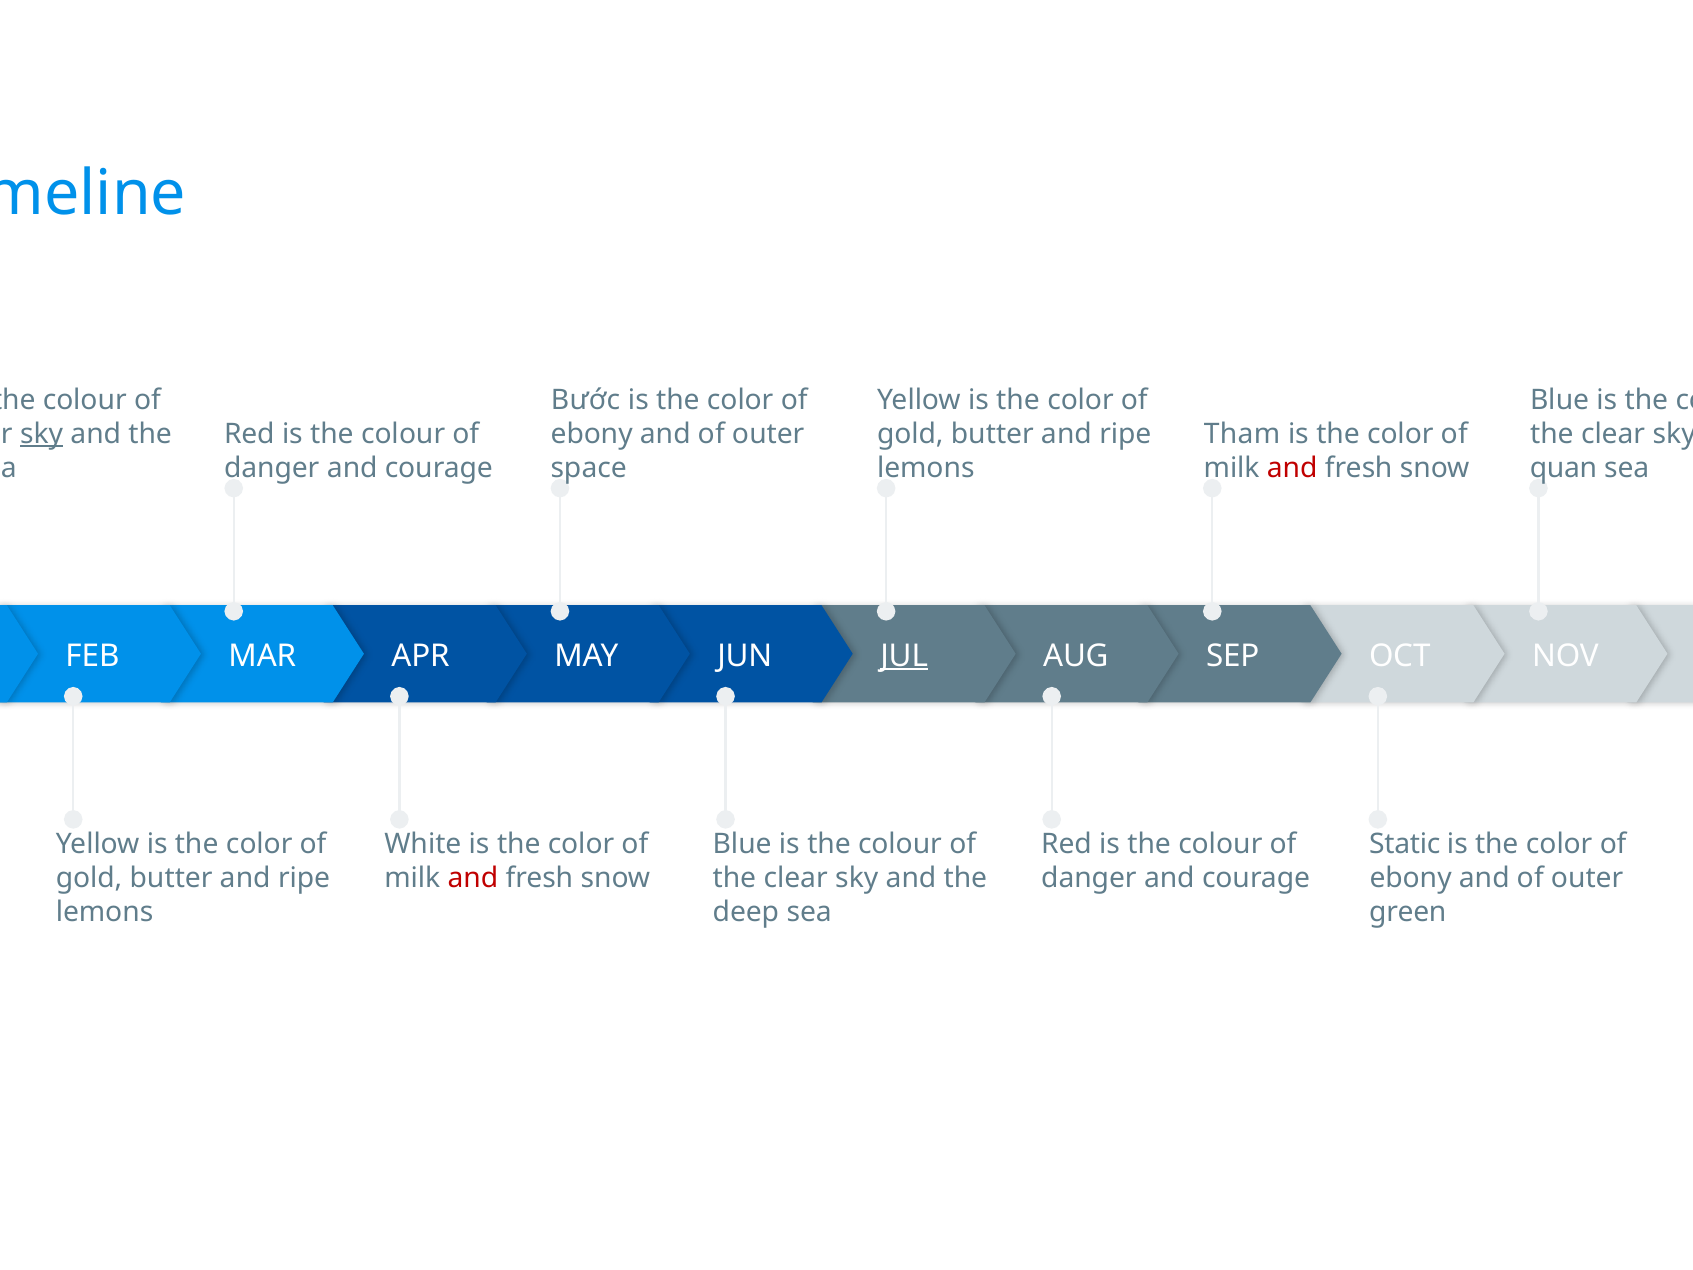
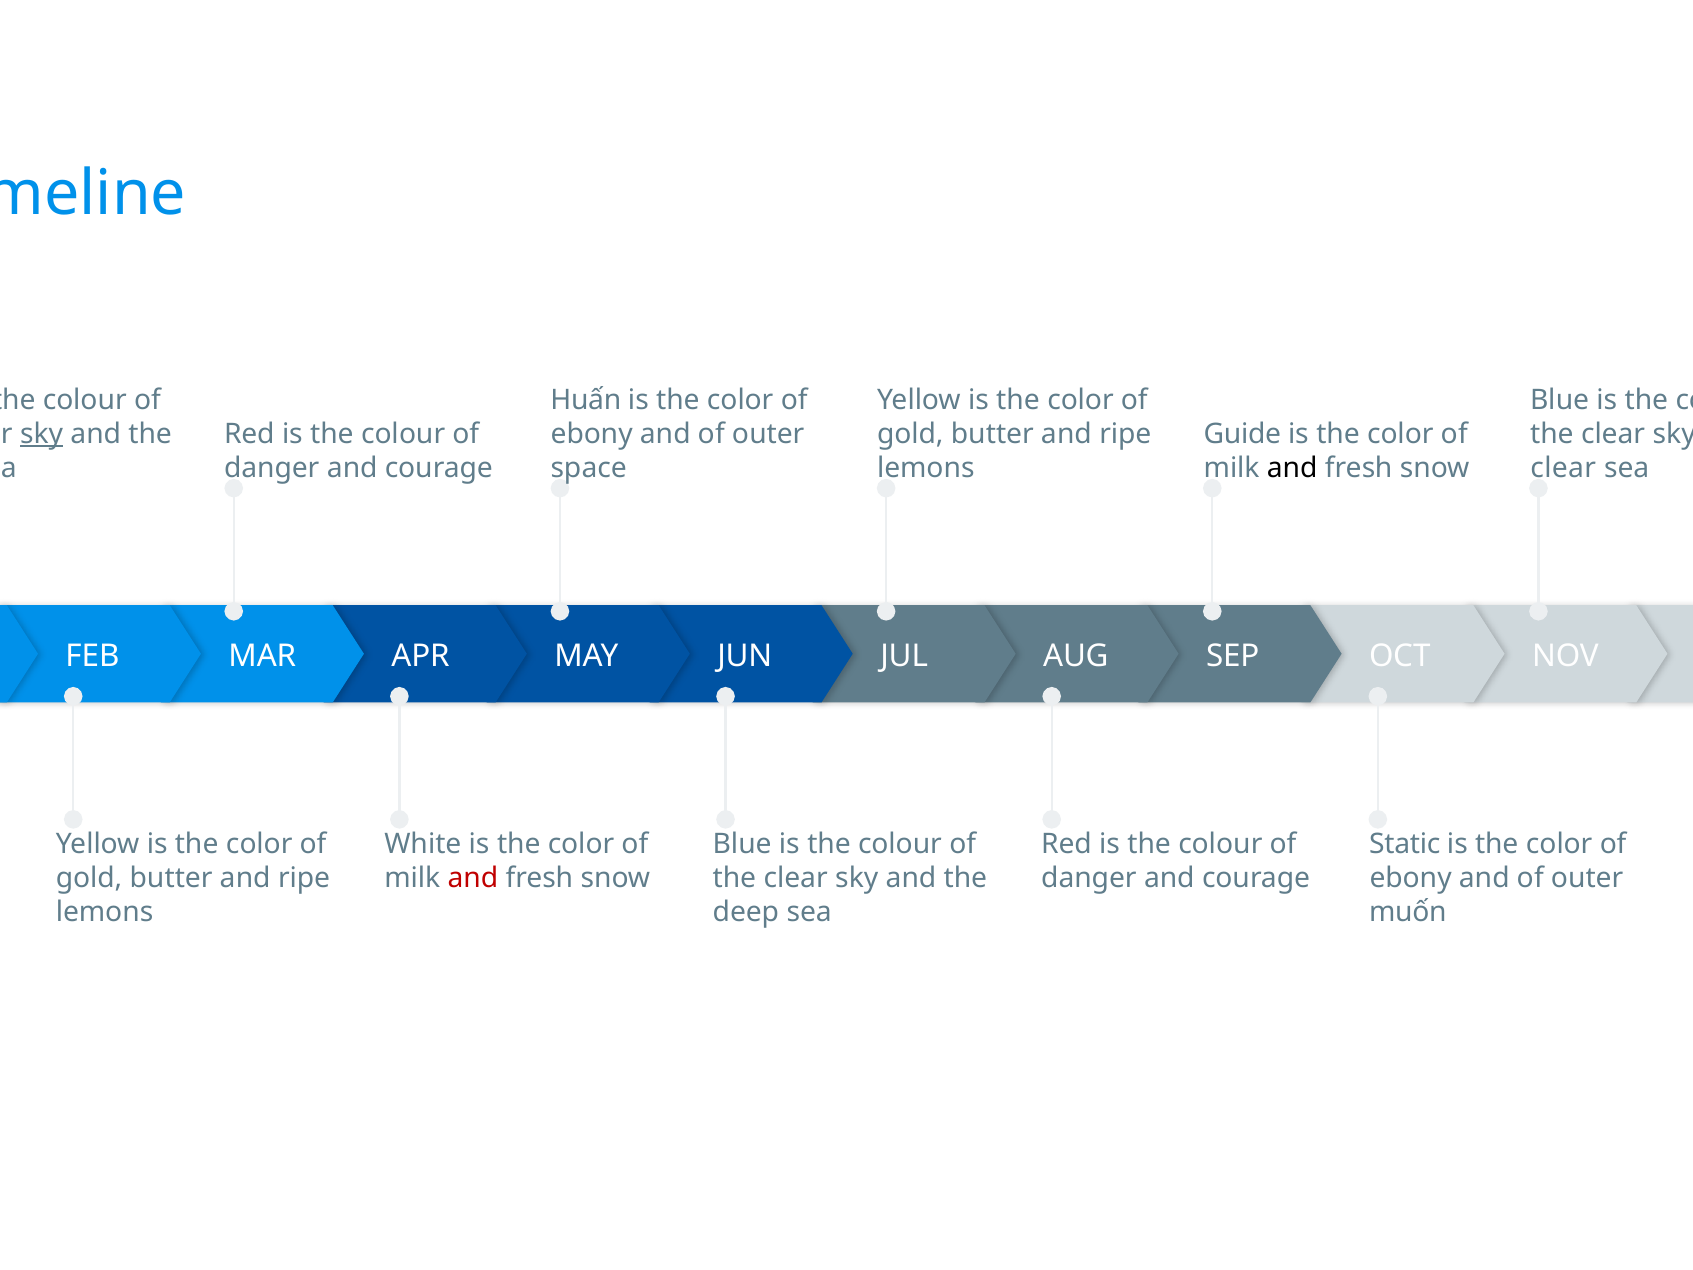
Bước: Bước -> Huấn
Tham: Tham -> Guide
and at (1292, 468) colour: red -> black
quan at (1563, 468): quan -> clear
JUL underline: present -> none
green: green -> muốn
